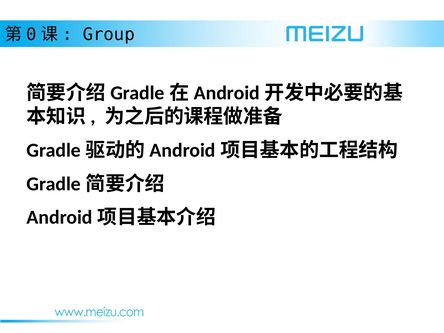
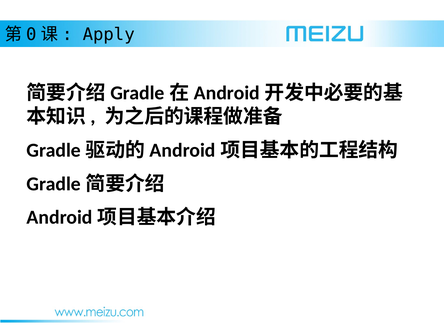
Group: Group -> Apply
